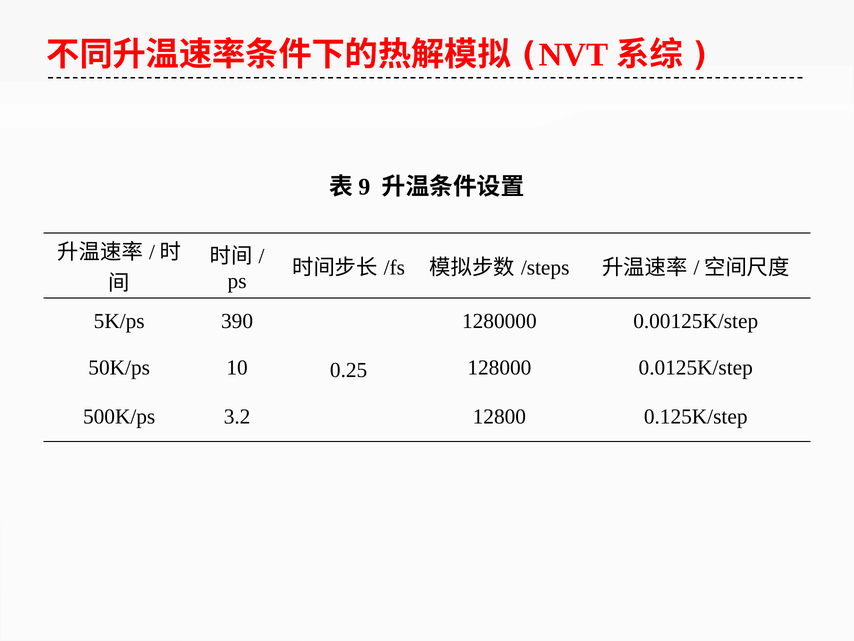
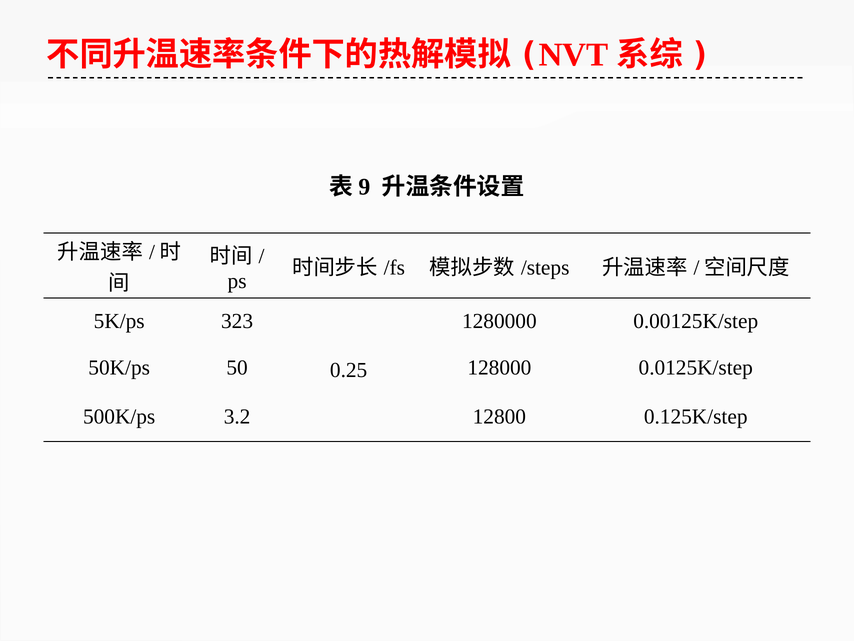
390: 390 -> 323
10: 10 -> 50
